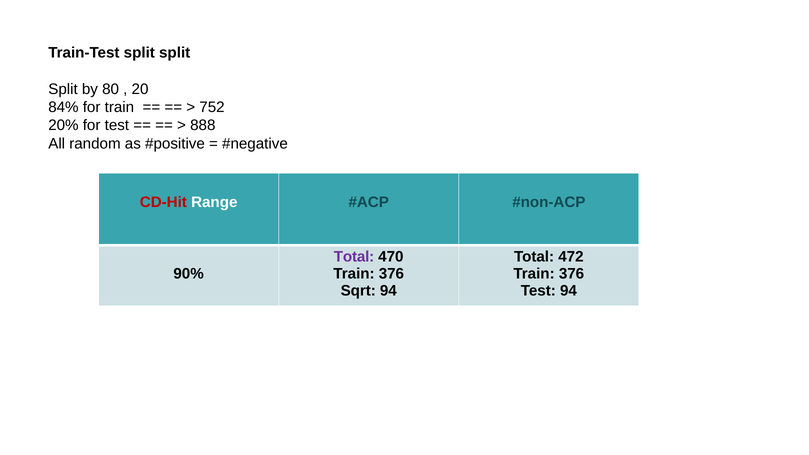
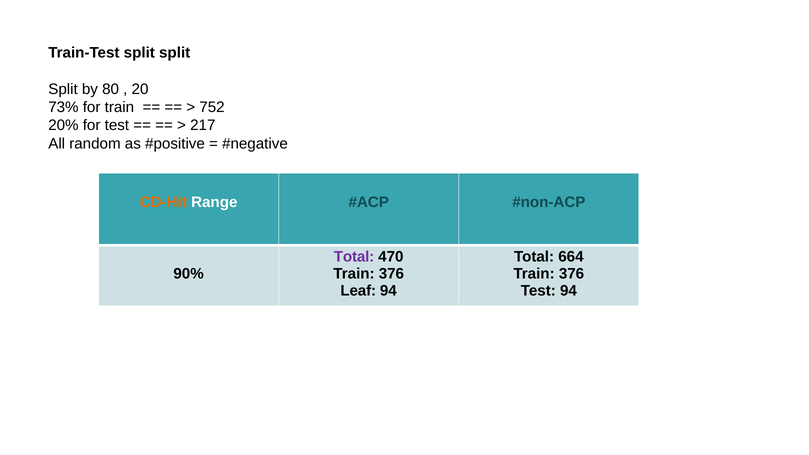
84%: 84% -> 73%
888: 888 -> 217
CD-Hit colour: red -> orange
472: 472 -> 664
Sqrt: Sqrt -> Leaf
